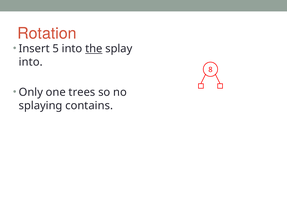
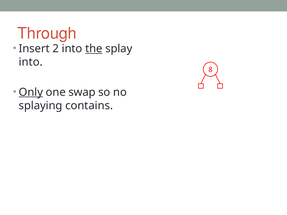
Rotation: Rotation -> Through
5: 5 -> 2
Only underline: none -> present
trees: trees -> swap
